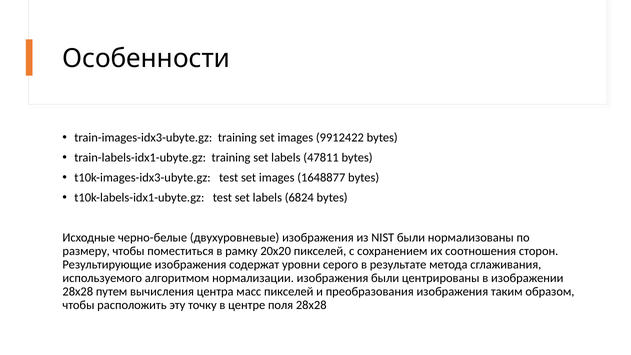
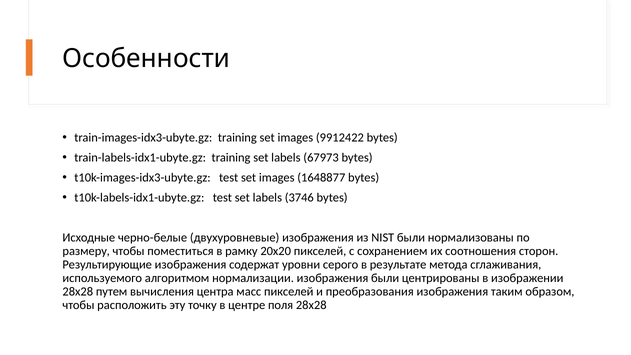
47811: 47811 -> 67973
6824: 6824 -> 3746
